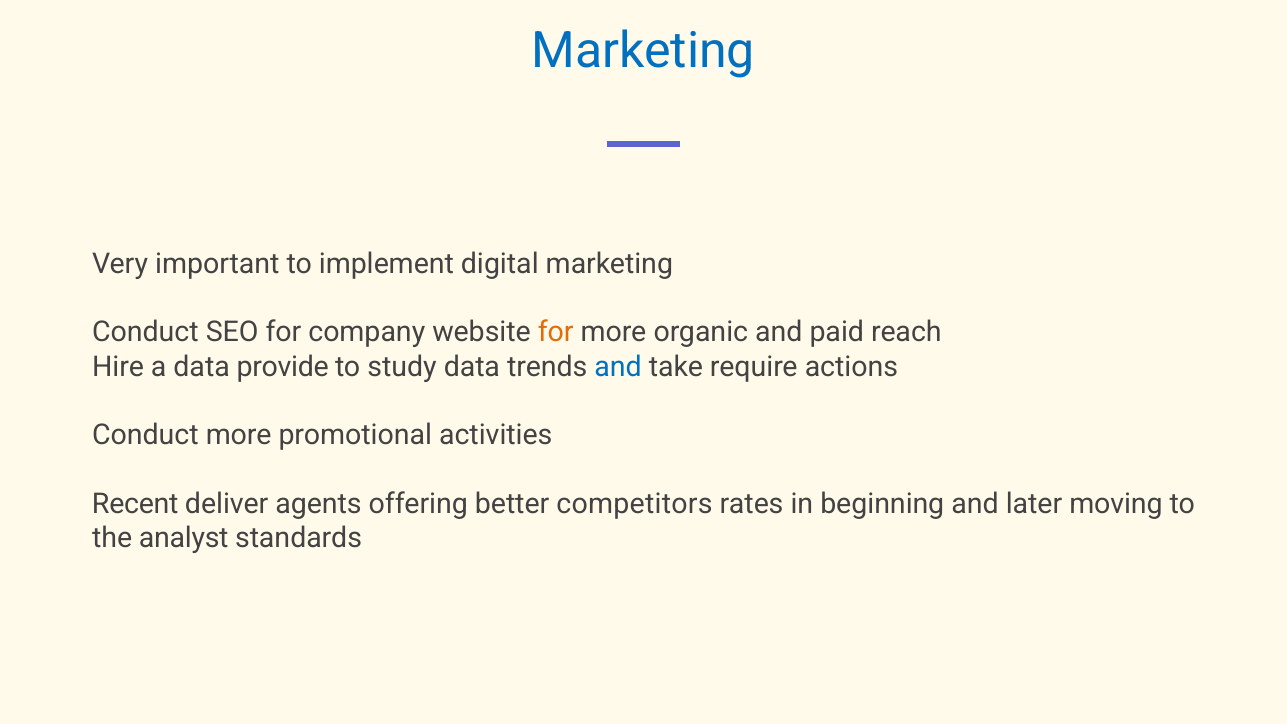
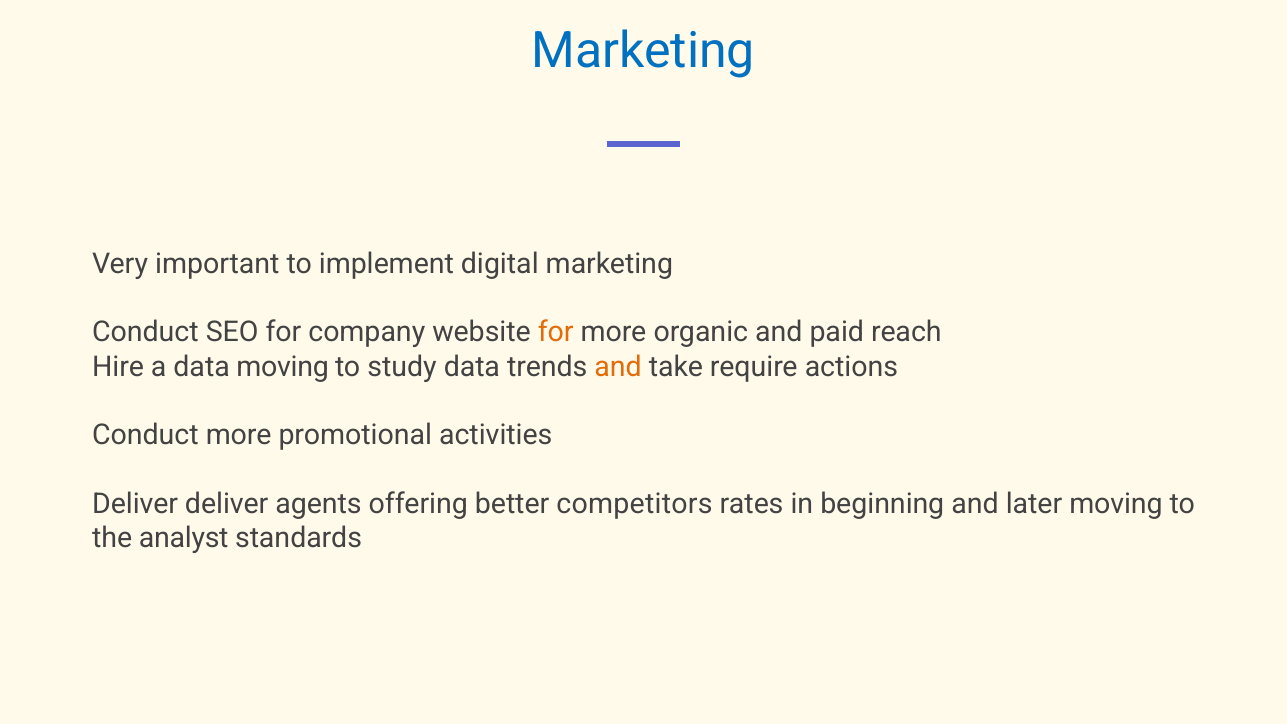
data provide: provide -> moving
and at (618, 367) colour: blue -> orange
Recent at (135, 504): Recent -> Deliver
